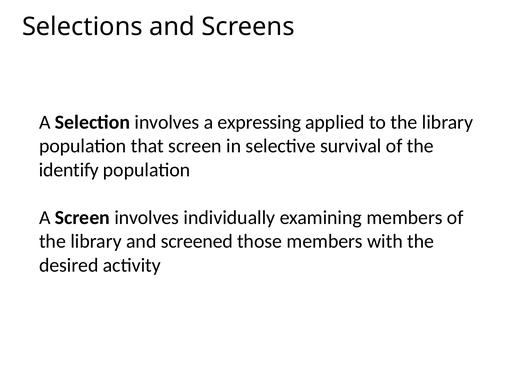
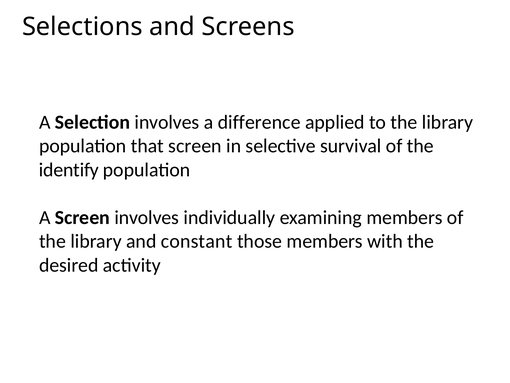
expressing: expressing -> difference
screened: screened -> constant
